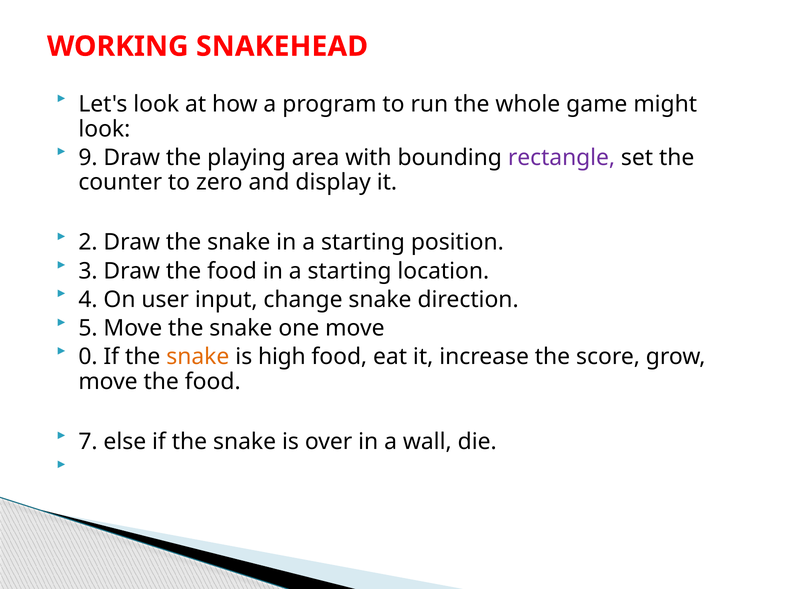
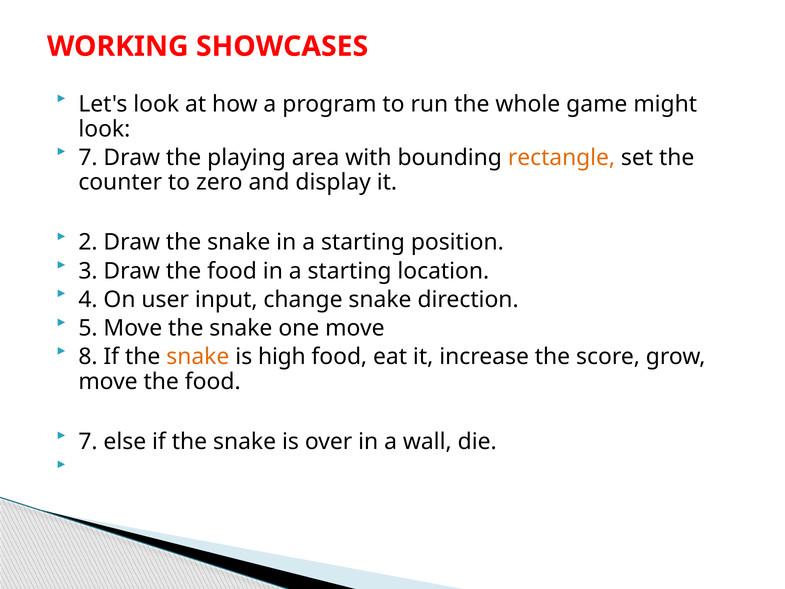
SNAKEHEAD: SNAKEHEAD -> SHOWCASES
9 at (88, 158): 9 -> 7
rectangle colour: purple -> orange
0: 0 -> 8
